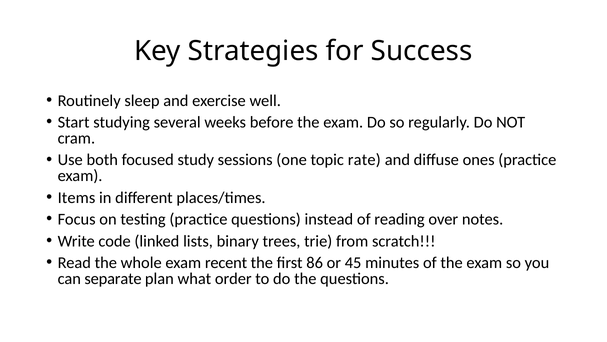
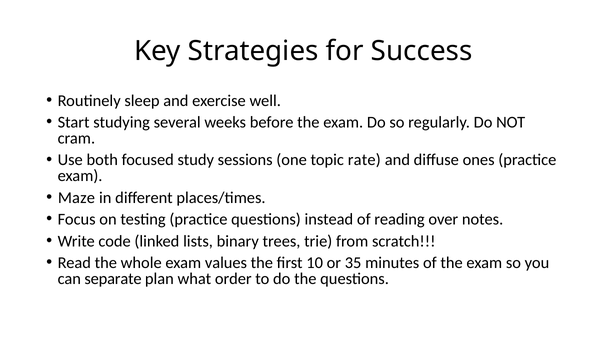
Items: Items -> Maze
recent: recent -> values
86: 86 -> 10
45: 45 -> 35
